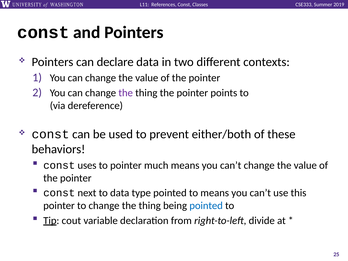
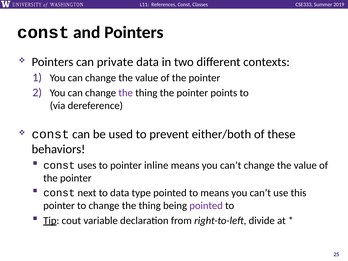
declare: declare -> private
much: much -> inline
pointed at (206, 206) colour: blue -> purple
